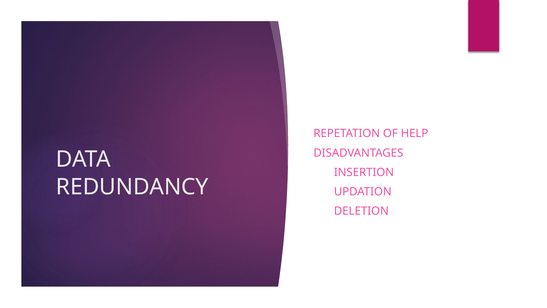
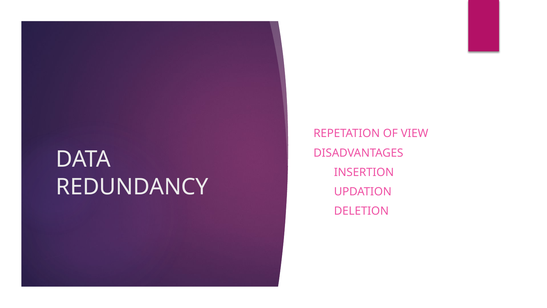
HELP: HELP -> VIEW
